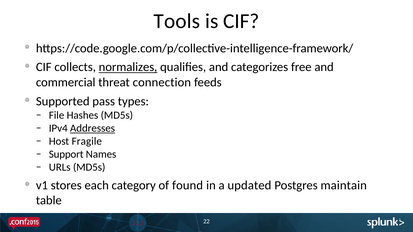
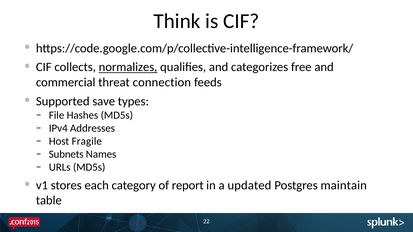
Tools: Tools -> Think
pass: pass -> save
Addresses underline: present -> none
Support: Support -> Subnets
found: found -> report
